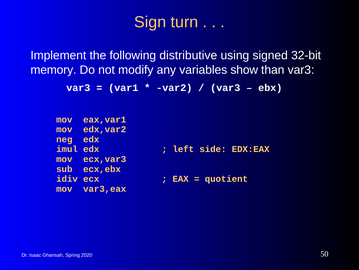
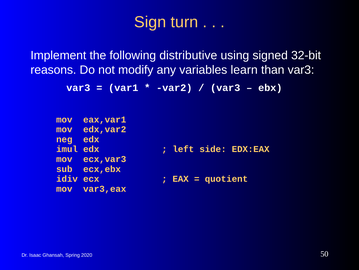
memory: memory -> reasons
show: show -> learn
